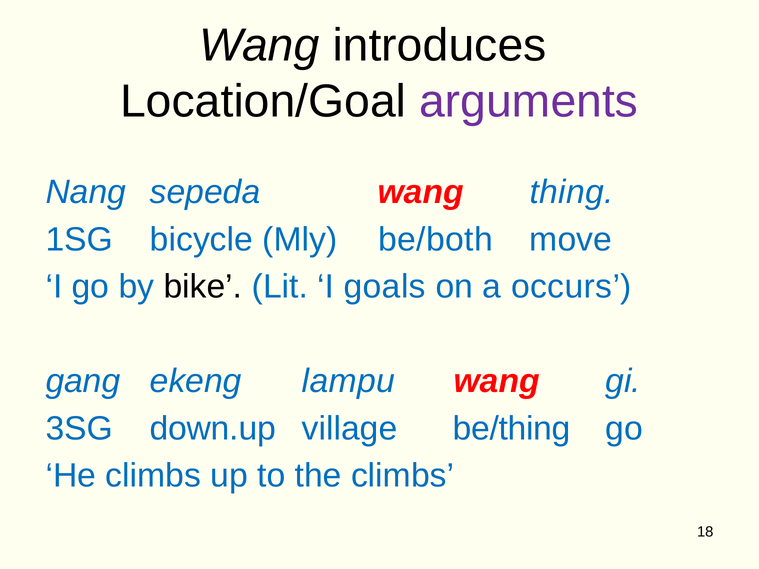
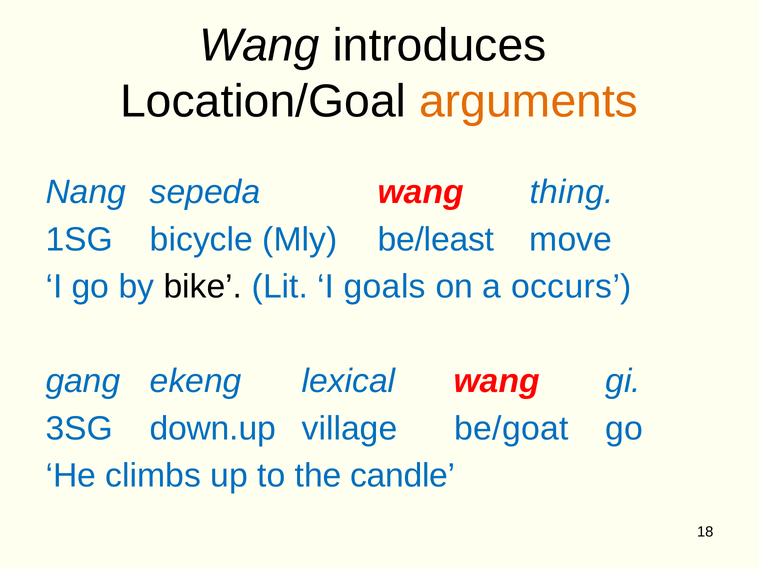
arguments colour: purple -> orange
be/both: be/both -> be/least
lampu: lampu -> lexical
be/thing: be/thing -> be/goat
the climbs: climbs -> candle
